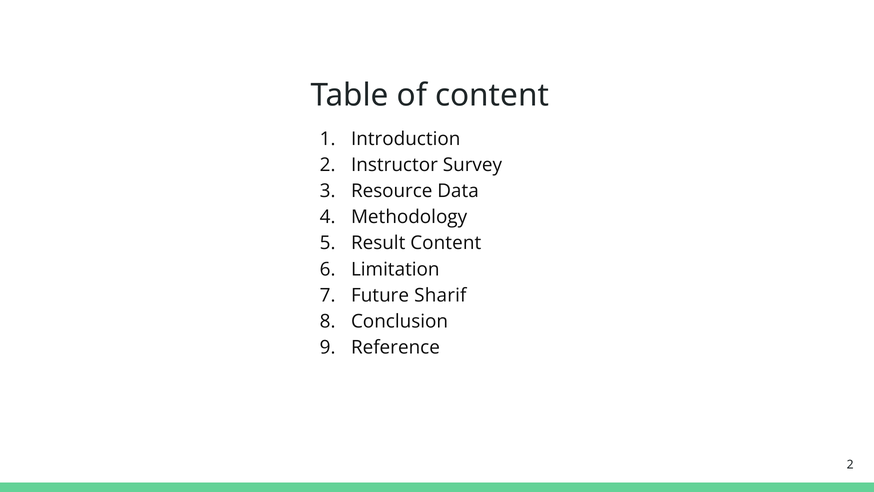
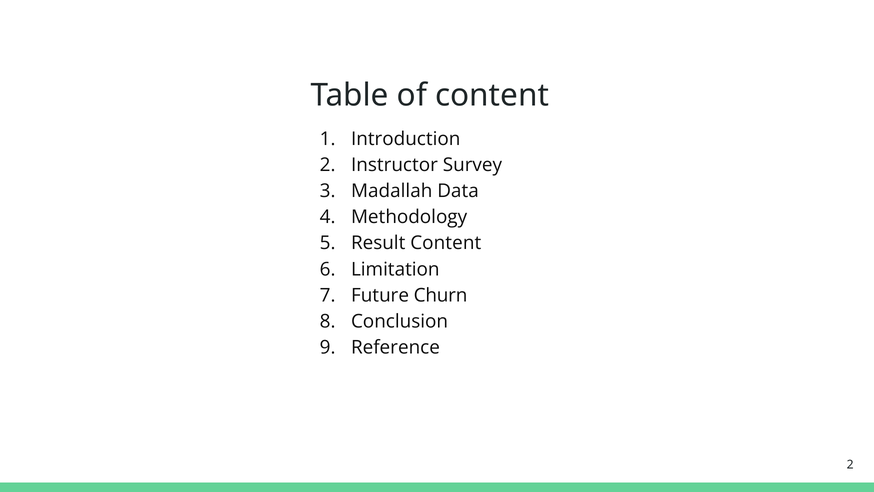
Resource: Resource -> Madallah
Sharif: Sharif -> Churn
